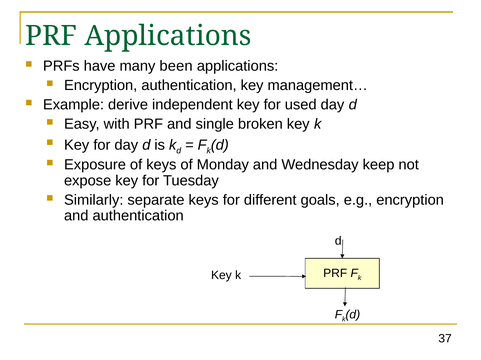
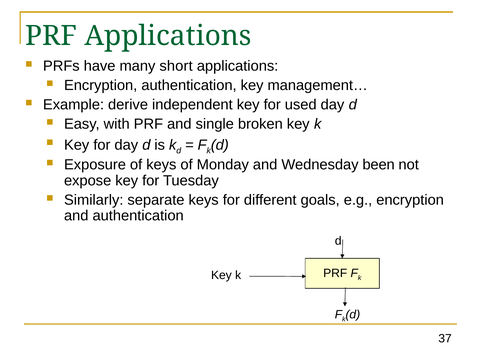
been: been -> short
keep: keep -> been
